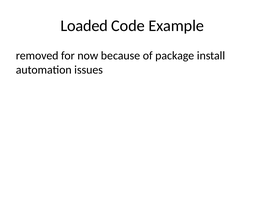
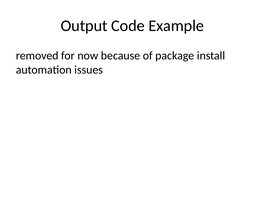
Loaded: Loaded -> Output
